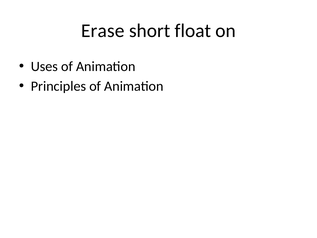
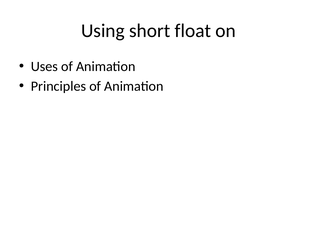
Erase: Erase -> Using
